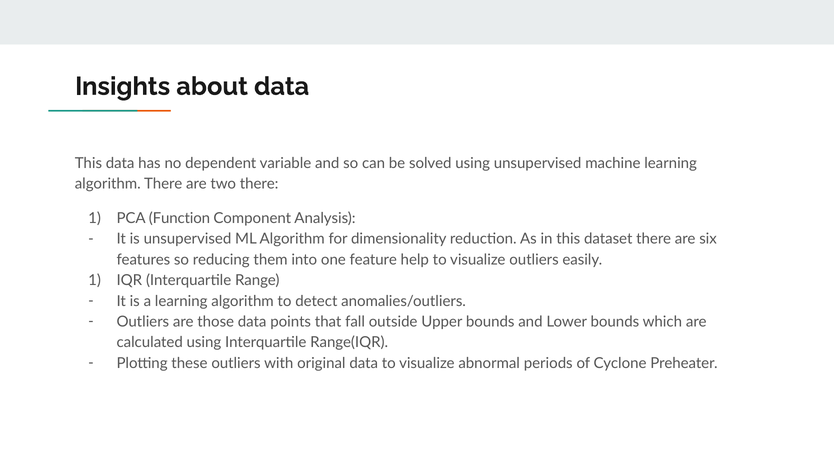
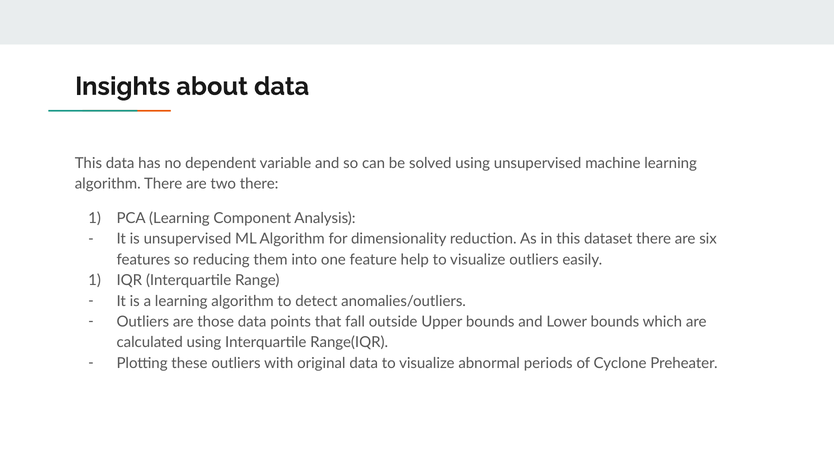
PCA Function: Function -> Learning
